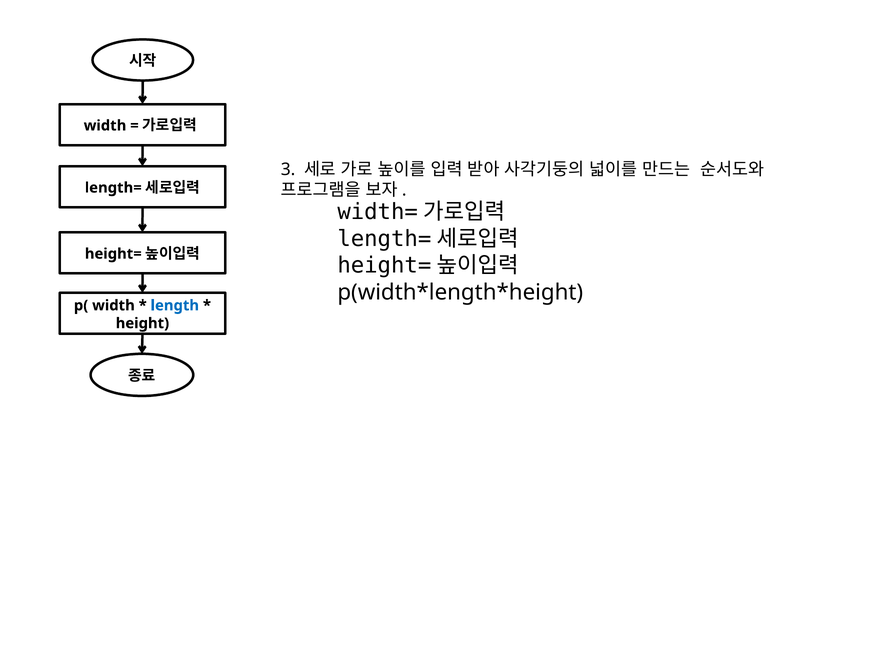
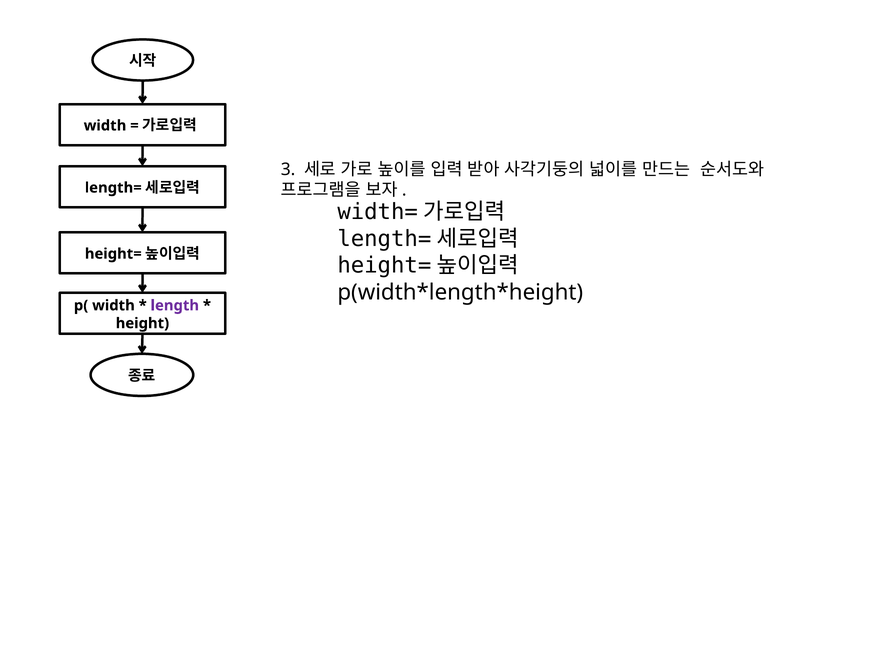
length colour: blue -> purple
